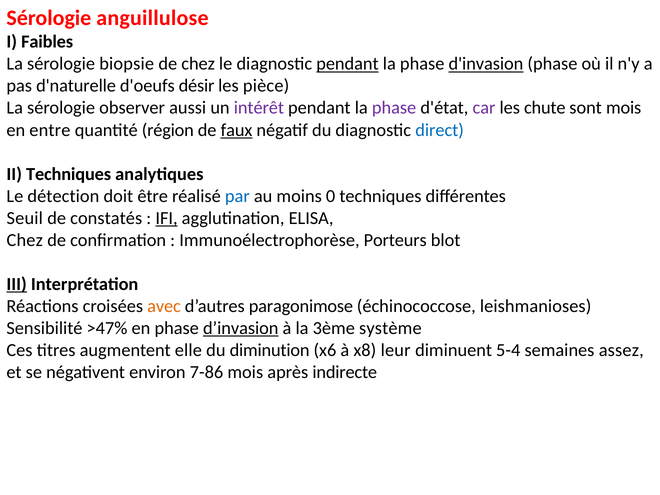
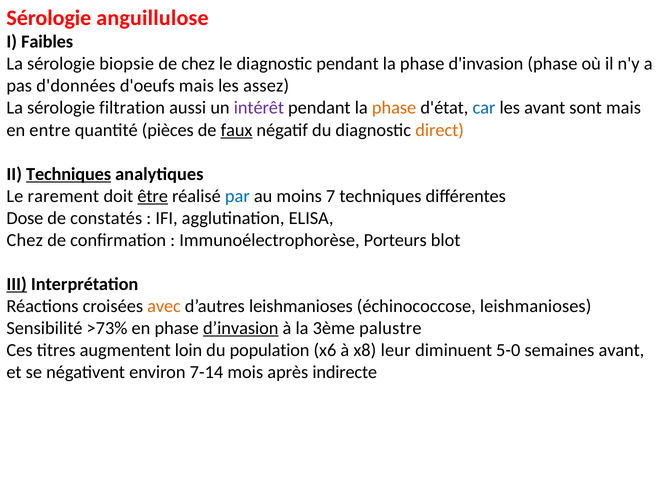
pendant at (347, 64) underline: present -> none
d'invasion underline: present -> none
d'naturelle: d'naturelle -> d'données
d'oeufs désir: désir -> mais
pièce: pièce -> assez
observer: observer -> filtration
phase at (394, 108) colour: purple -> orange
car colour: purple -> blue
les chute: chute -> avant
sont mois: mois -> mais
région: région -> pièces
direct colour: blue -> orange
Techniques at (69, 174) underline: none -> present
détection: détection -> rarement
être underline: none -> present
0: 0 -> 7
Seuil: Seuil -> Dose
IFI underline: present -> none
d’autres paragonimose: paragonimose -> leishmanioses
>47%: >47% -> >73%
système: système -> palustre
elle: elle -> loin
diminution: diminution -> population
5-4: 5-4 -> 5-0
semaines assez: assez -> avant
7-86: 7-86 -> 7-14
